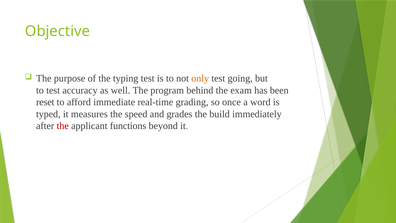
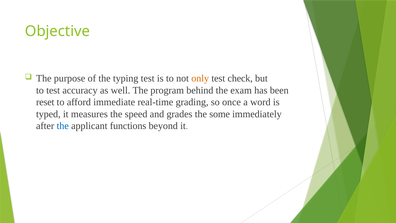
going: going -> check
build: build -> some
the at (63, 126) colour: red -> blue
